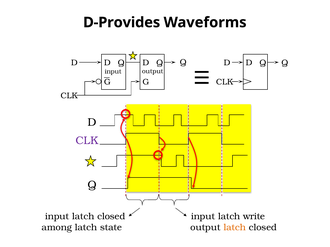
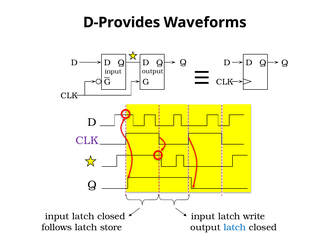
among: among -> follows
state: state -> store
latch at (235, 228) colour: orange -> blue
